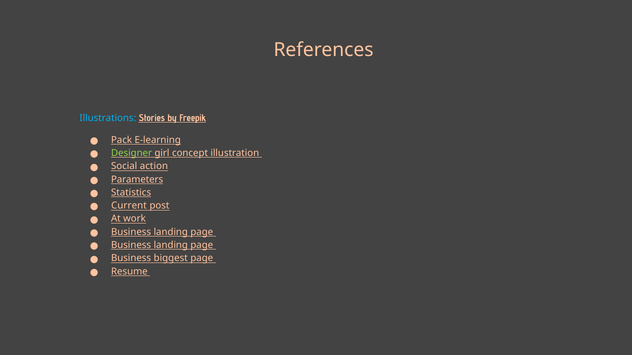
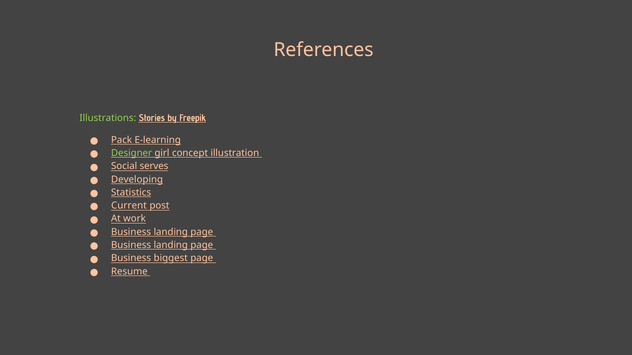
Illustrations colour: light blue -> light green
action: action -> serves
Parameters: Parameters -> Developing
